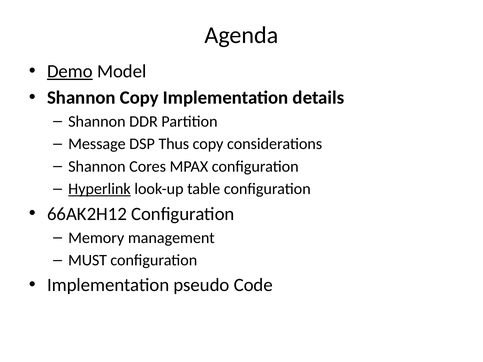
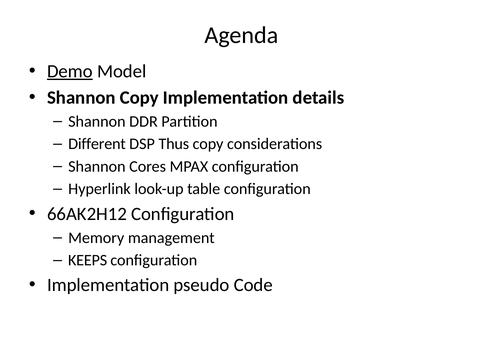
Message: Message -> Different
Hyperlink underline: present -> none
MUST: MUST -> KEEPS
